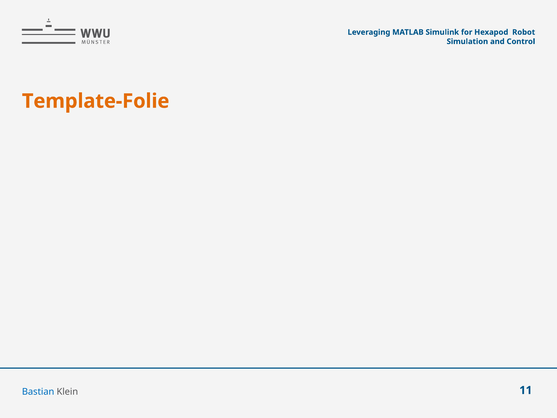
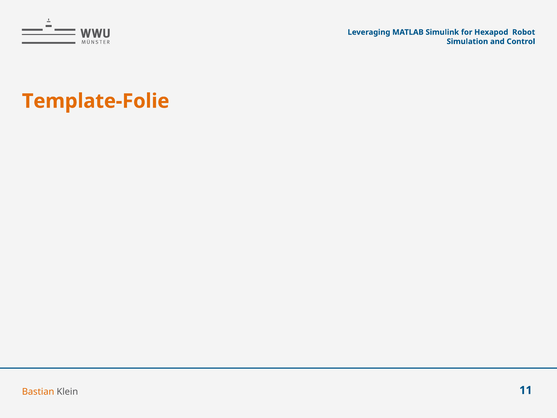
Bastian colour: blue -> orange
